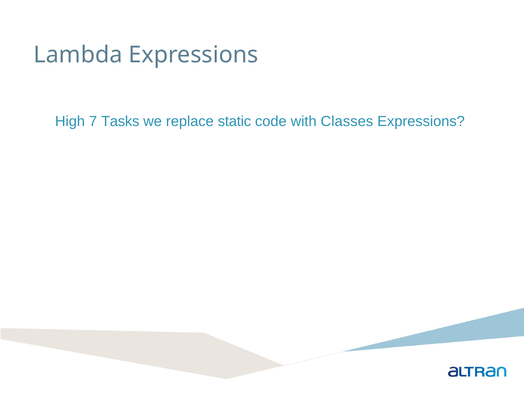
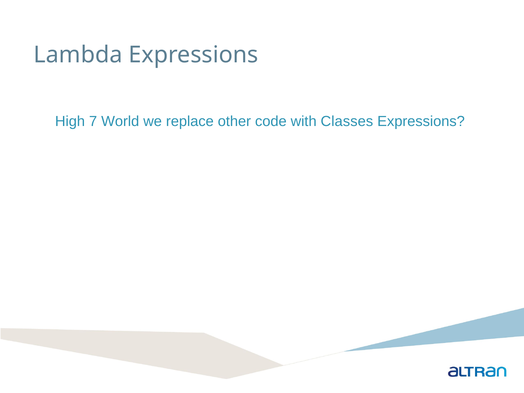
Tasks: Tasks -> World
static: static -> other
